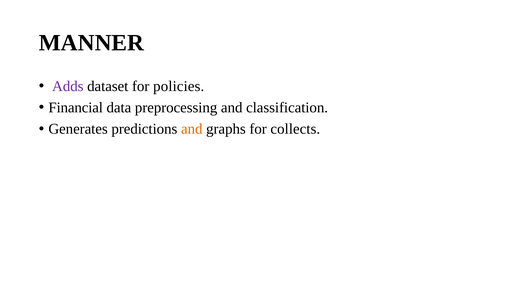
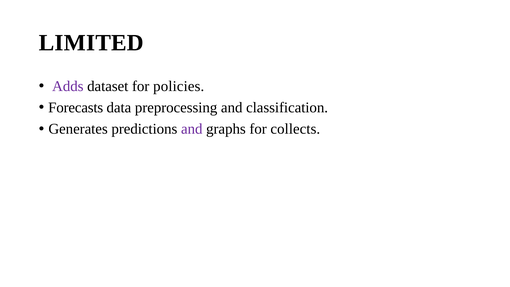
MANNER: MANNER -> LIMITED
Financial: Financial -> Forecasts
and at (192, 129) colour: orange -> purple
